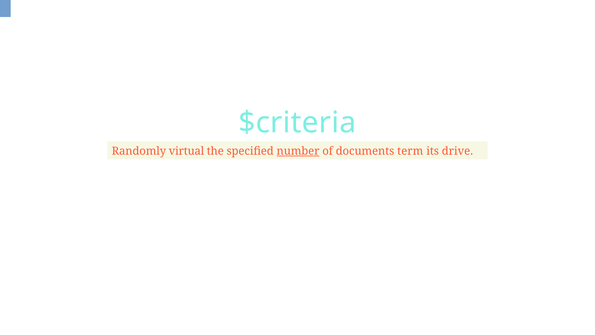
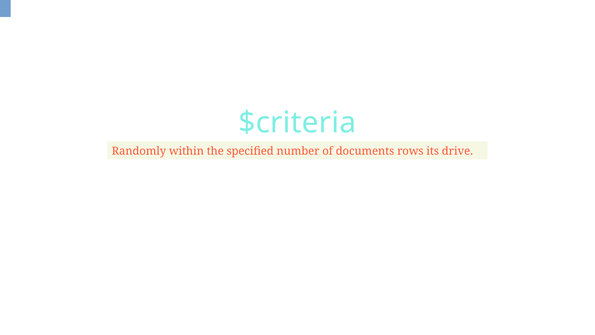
virtual: virtual -> within
number underline: present -> none
term: term -> rows
